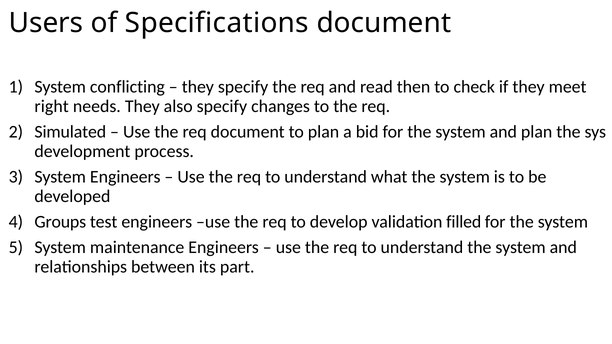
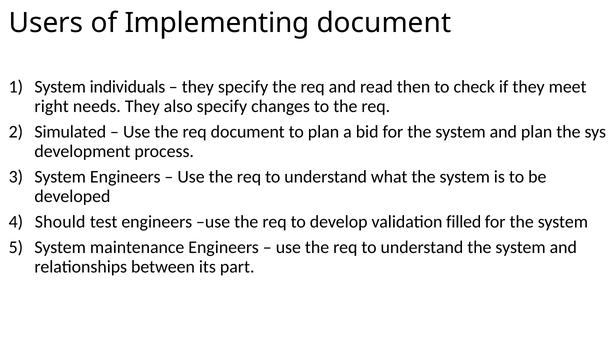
Specifications: Specifications -> Implementing
conflicting: conflicting -> individuals
Groups: Groups -> Should
